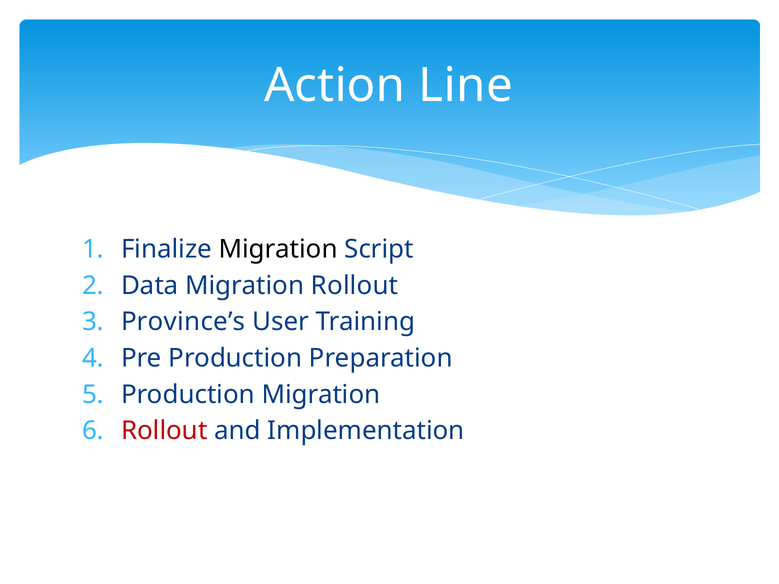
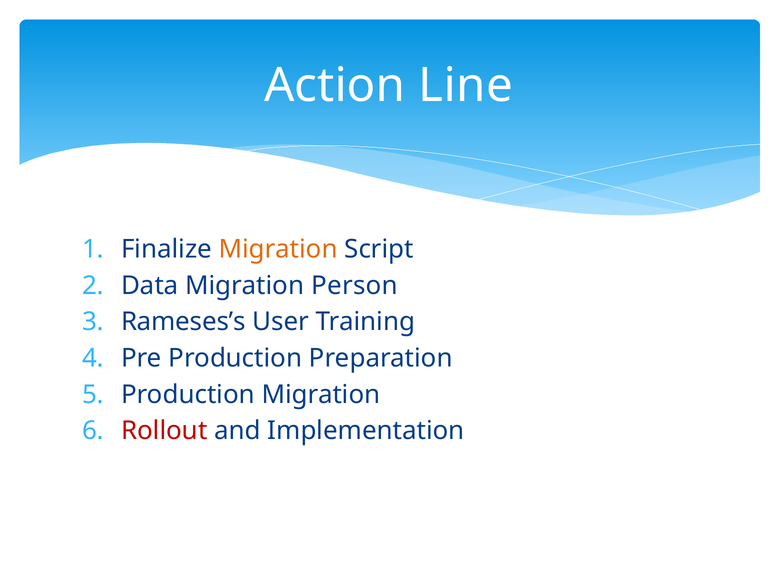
Migration at (278, 249) colour: black -> orange
Migration Rollout: Rollout -> Person
Province’s: Province’s -> Rameses’s
